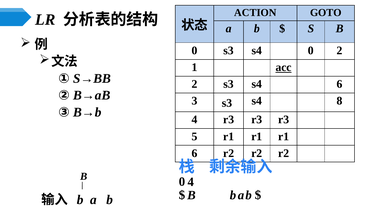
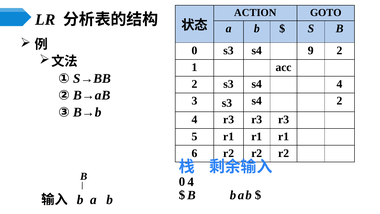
s4 0: 0 -> 9
acc underline: present -> none
s4 6: 6 -> 4
s4 8: 8 -> 2
